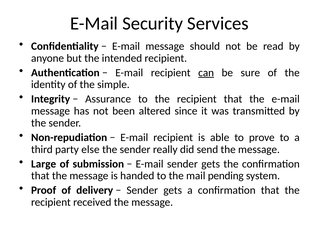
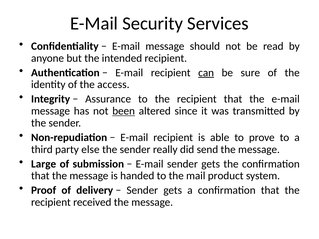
simple: simple -> access
been underline: none -> present
pending: pending -> product
